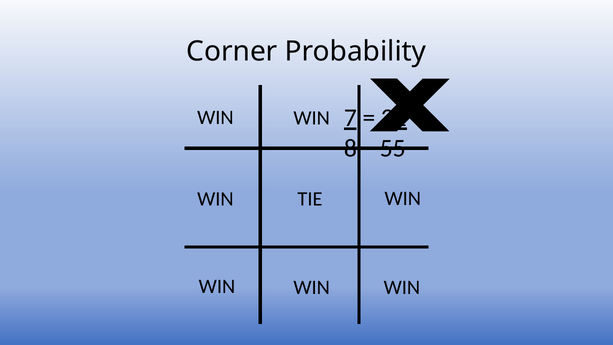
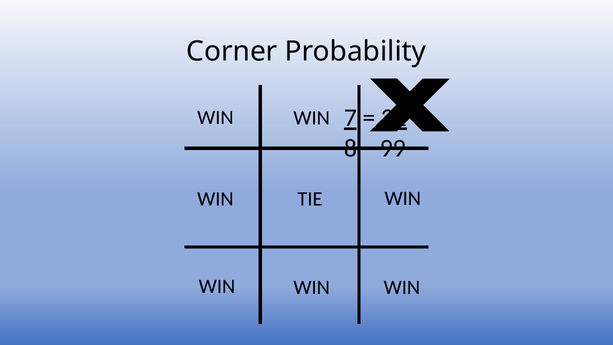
55: 55 -> 99
